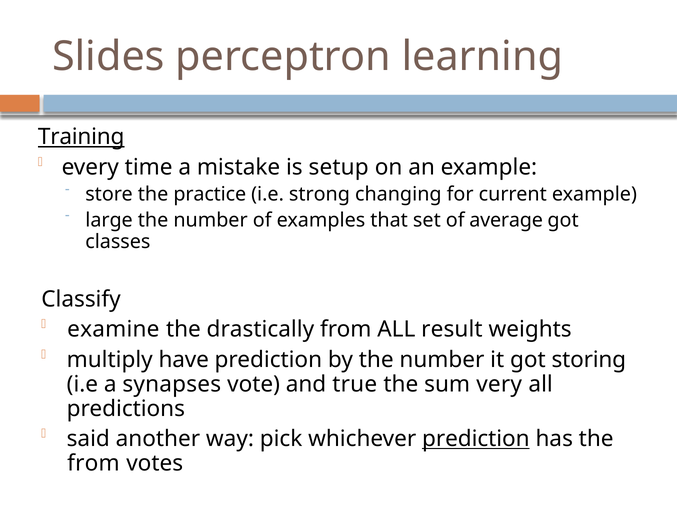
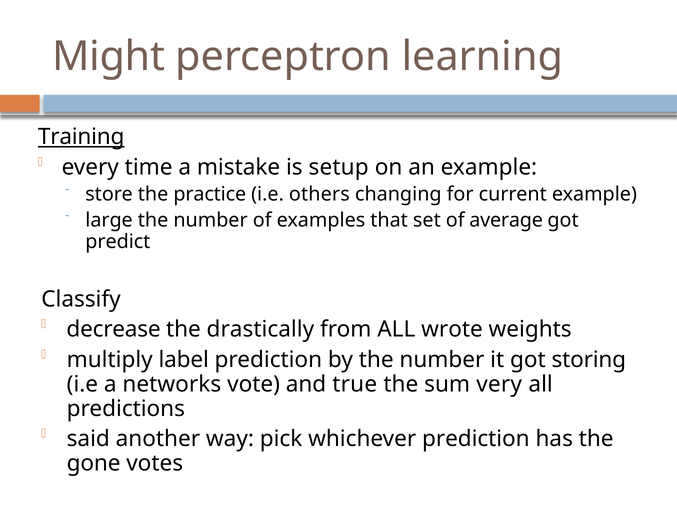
Slides: Slides -> Might
strong: strong -> others
classes: classes -> predict
examine: examine -> decrease
result: result -> wrote
have: have -> label
synapses: synapses -> networks
prediction at (476, 439) underline: present -> none
from at (93, 463): from -> gone
